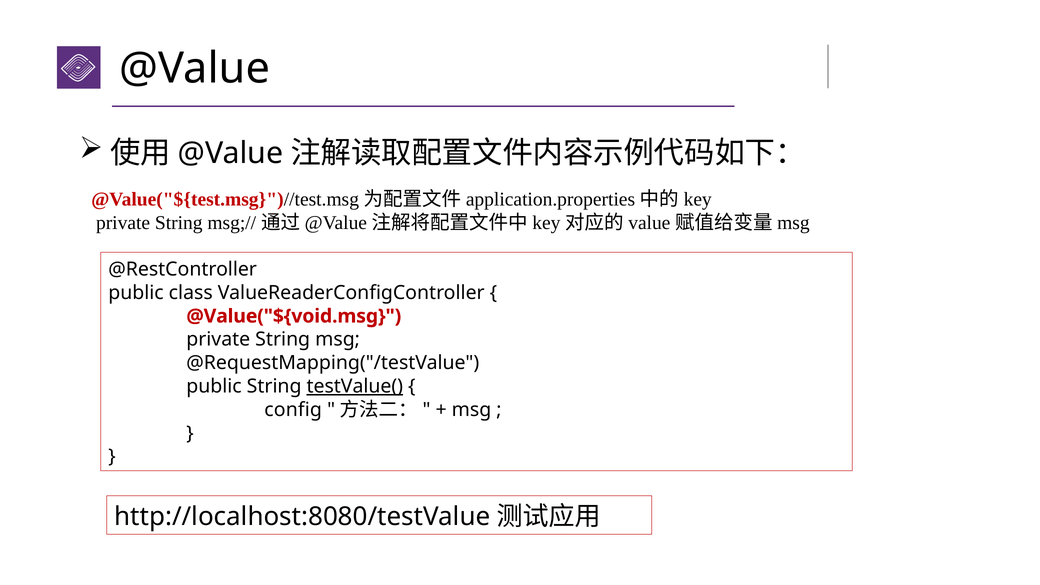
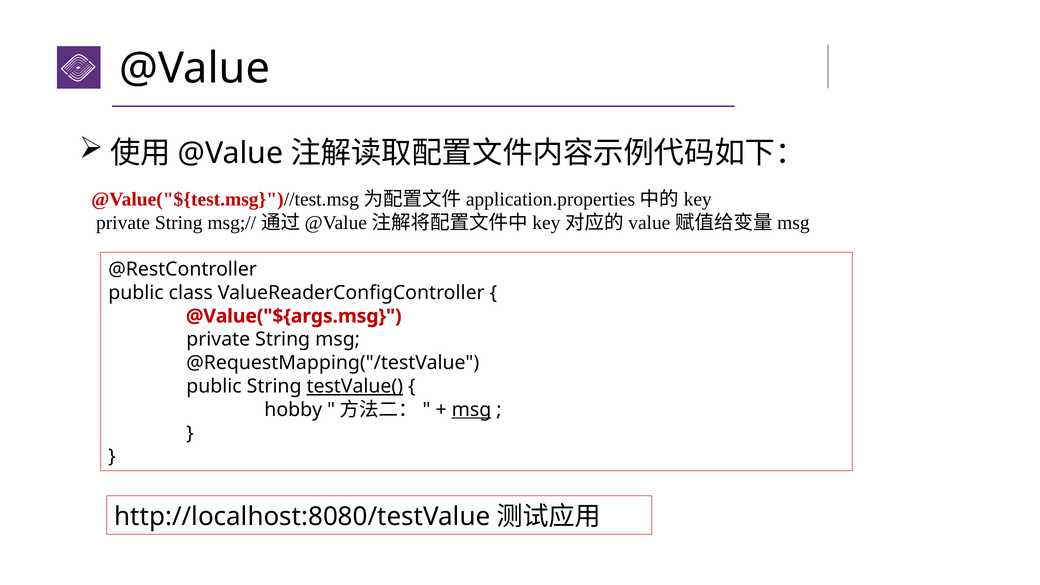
@Value("${void.msg: @Value("${void.msg -> @Value("${args.msg
config: config -> hobby
msg at (471, 410) underline: none -> present
